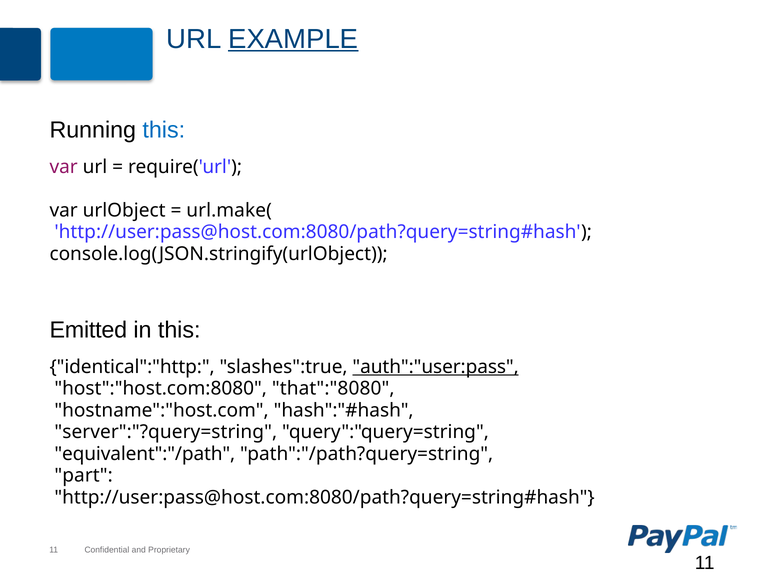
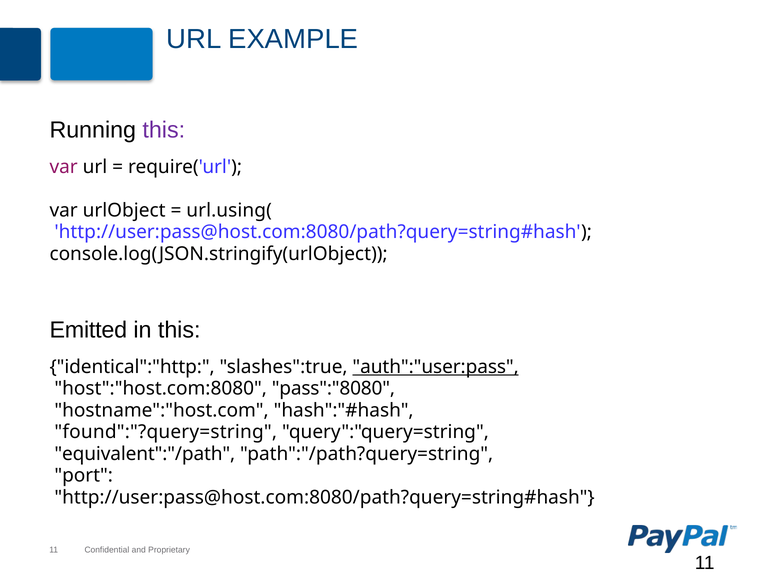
EXAMPLE underline: present -> none
this at (164, 130) colour: blue -> purple
url.make(: url.make( -> url.using(
that":"8080: that":"8080 -> pass":"8080
server":"?query=string: server":"?query=string -> found":"?query=string
part: part -> port
